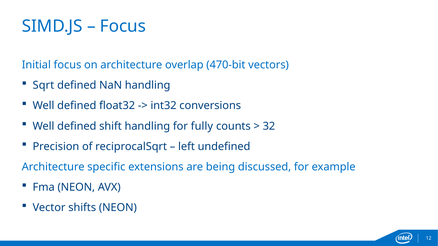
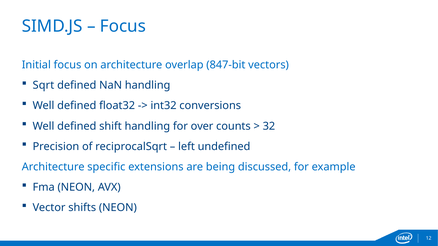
470-bit: 470-bit -> 847-bit
fully: fully -> over
